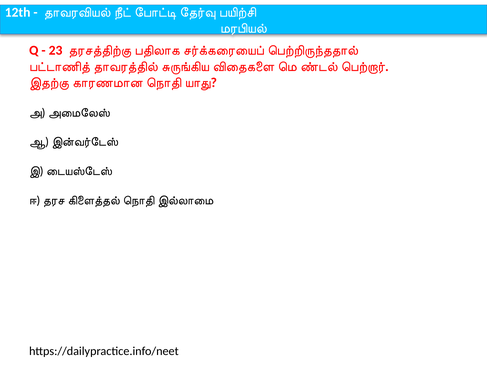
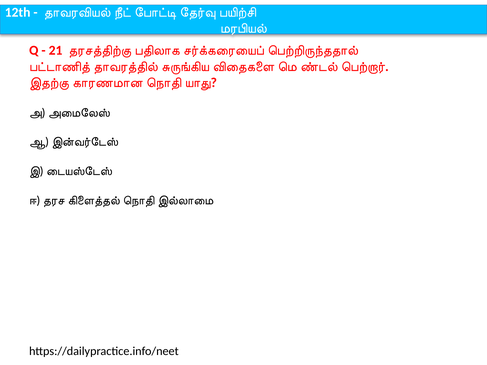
23: 23 -> 21
